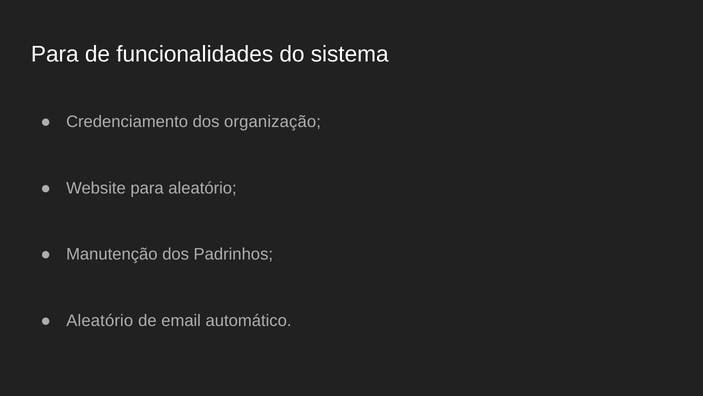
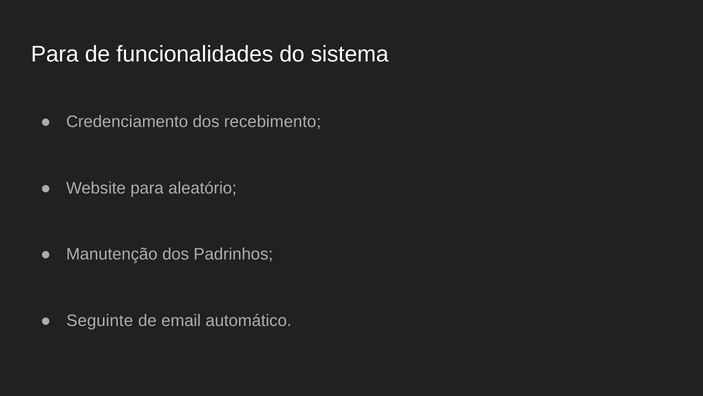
organização: organização -> recebimento
Aleatório at (100, 320): Aleatório -> Seguinte
